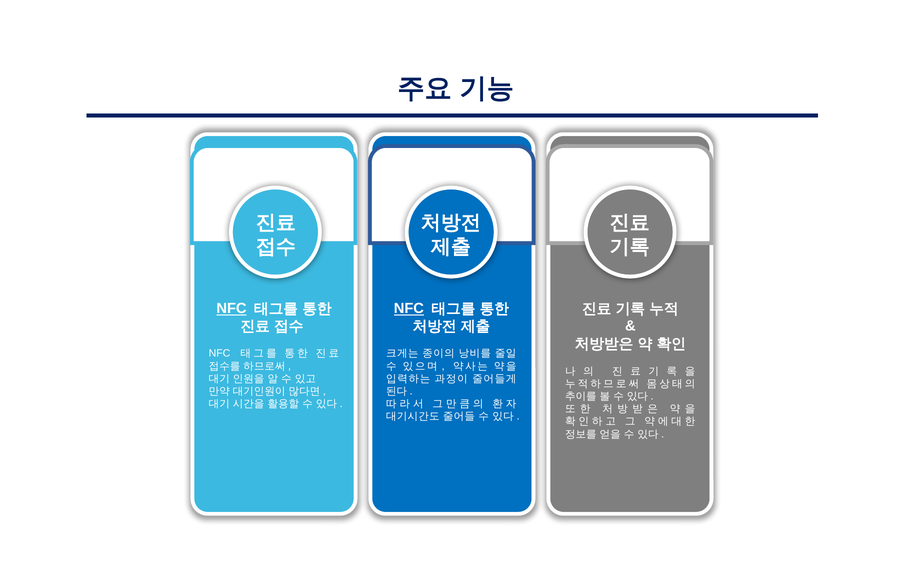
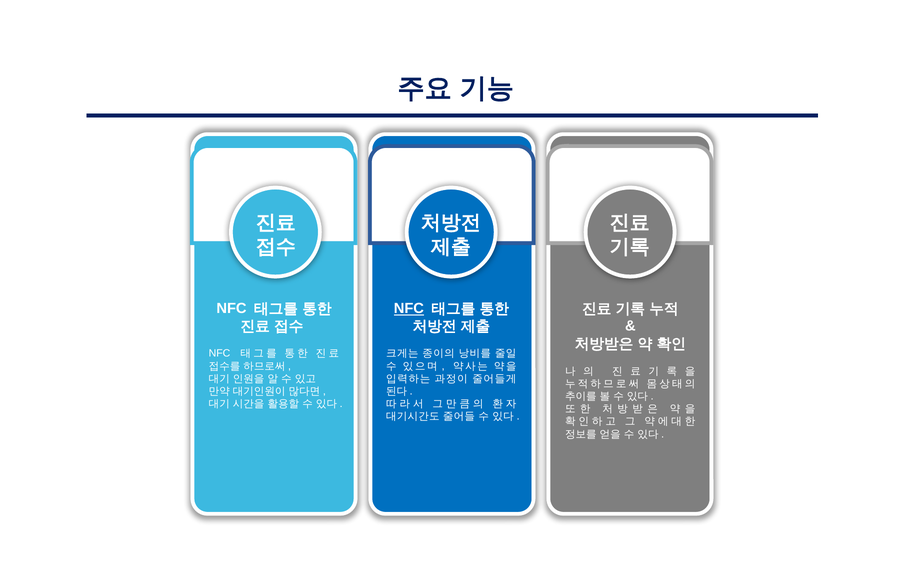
NFC at (232, 309) underline: present -> none
